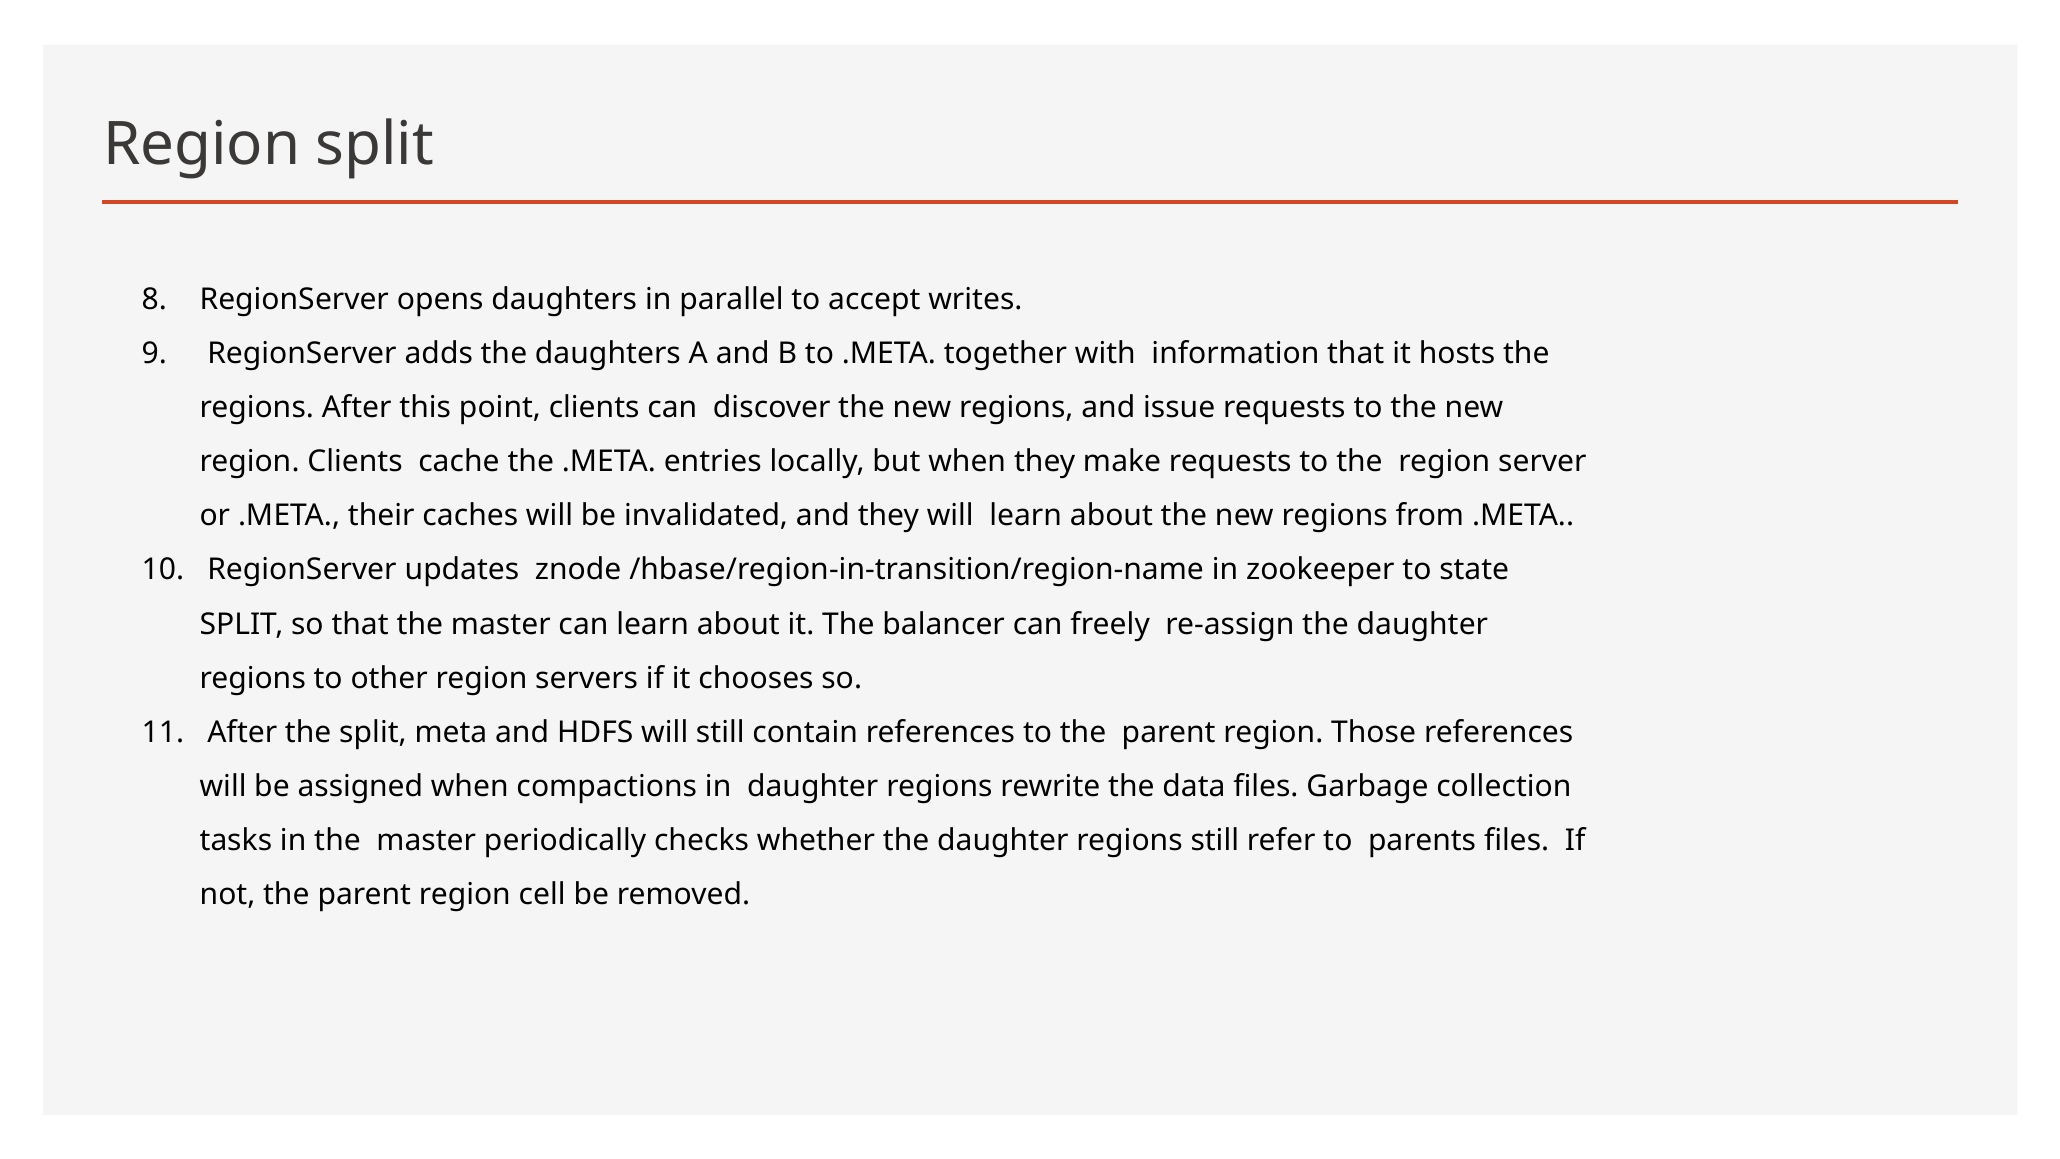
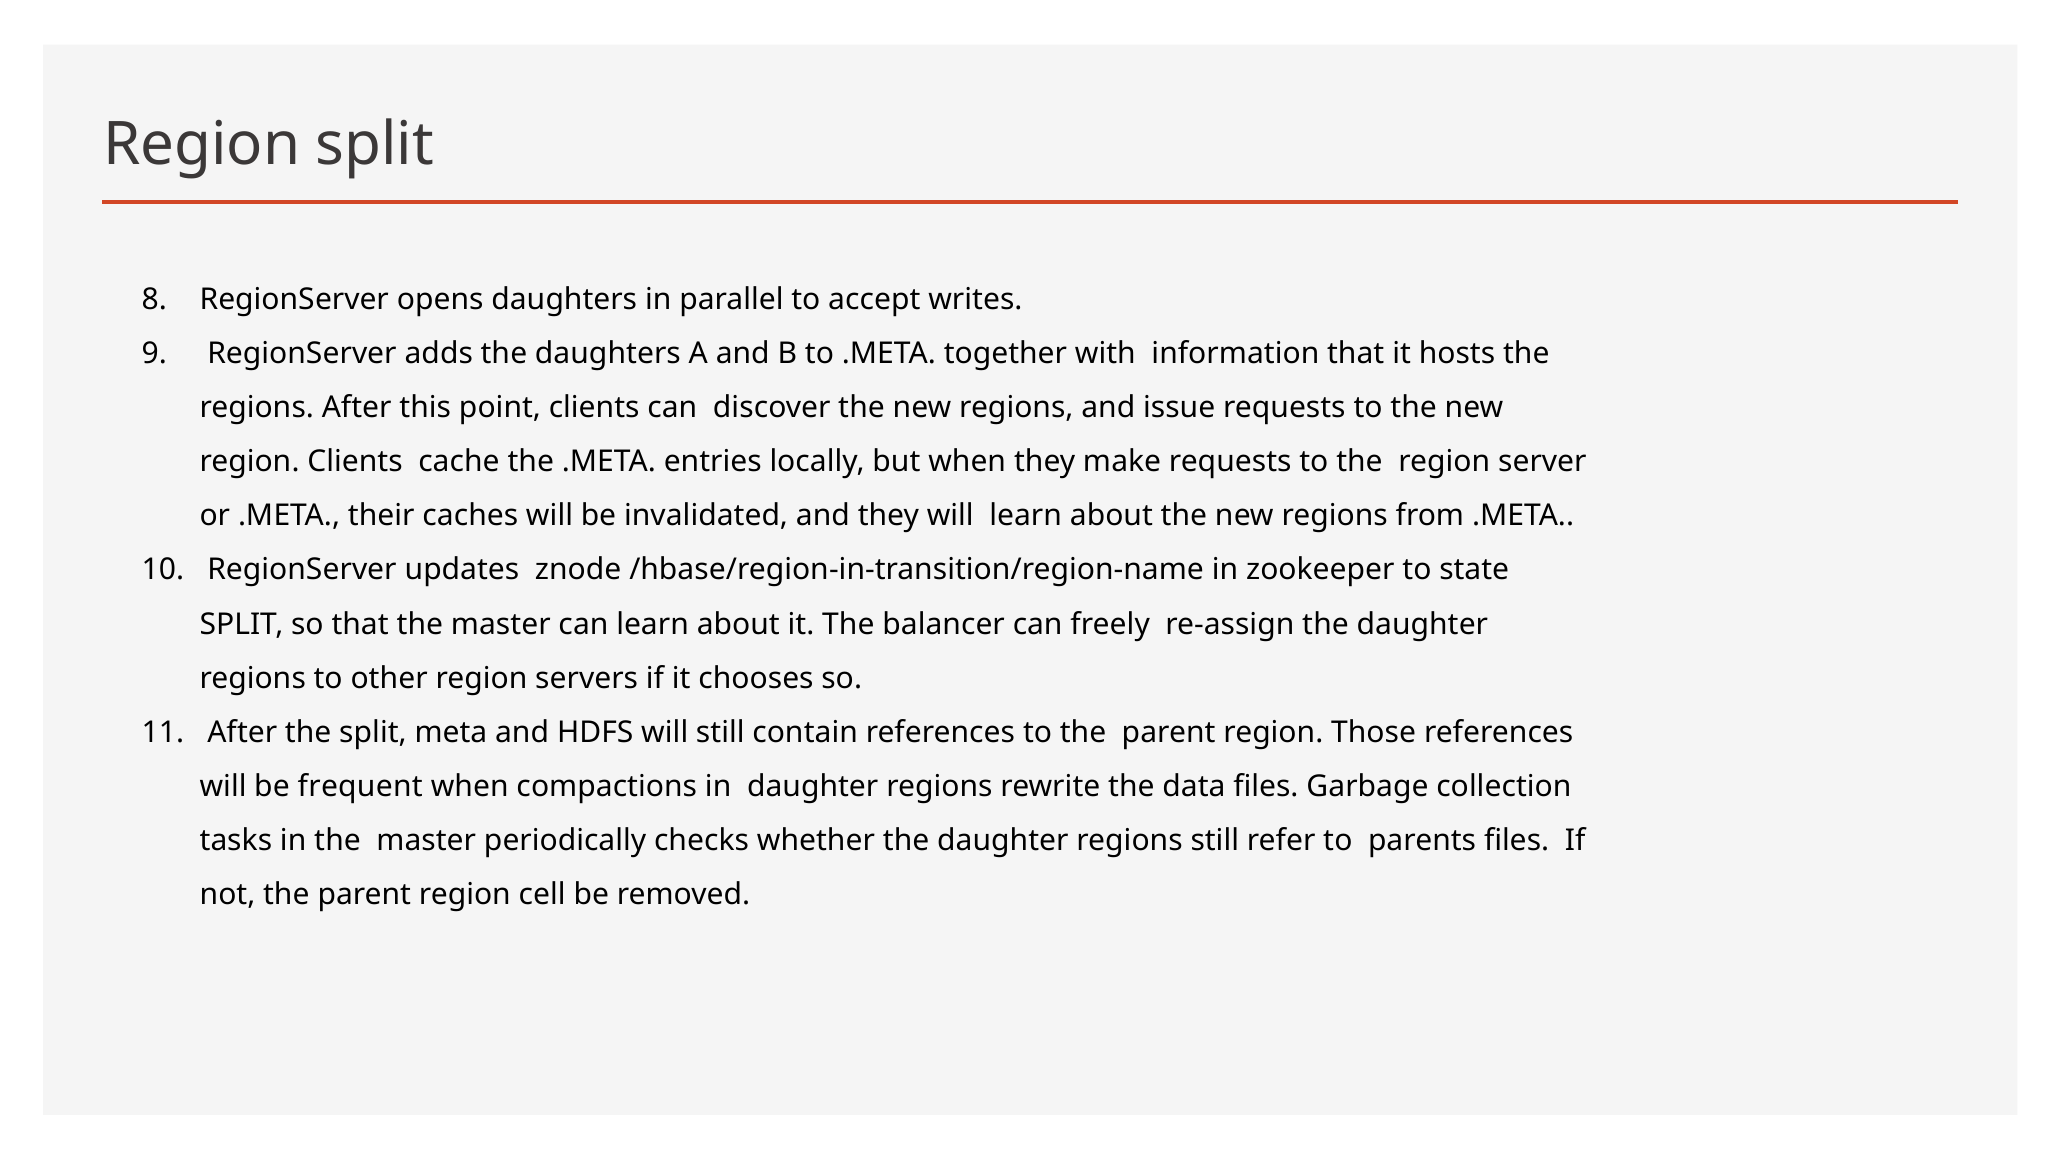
assigned: assigned -> frequent
